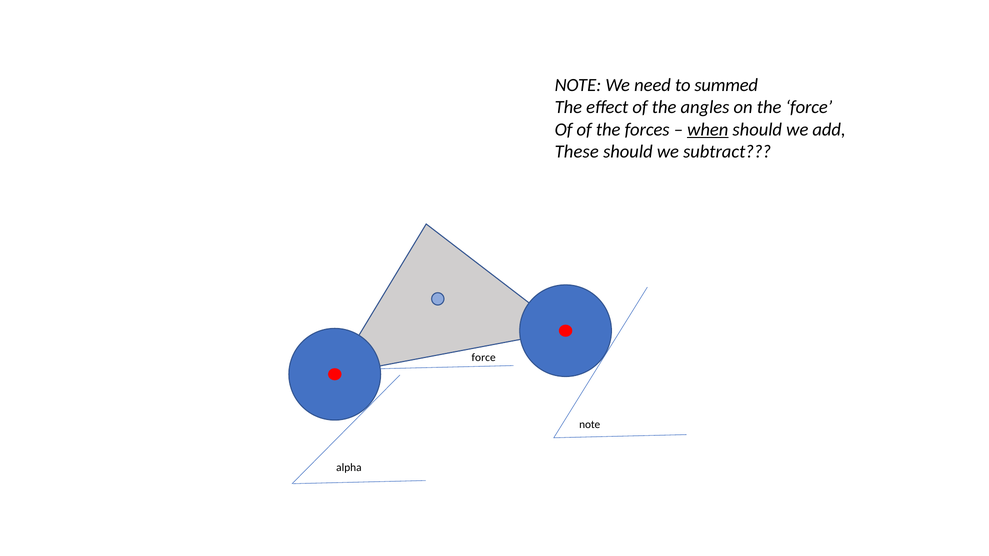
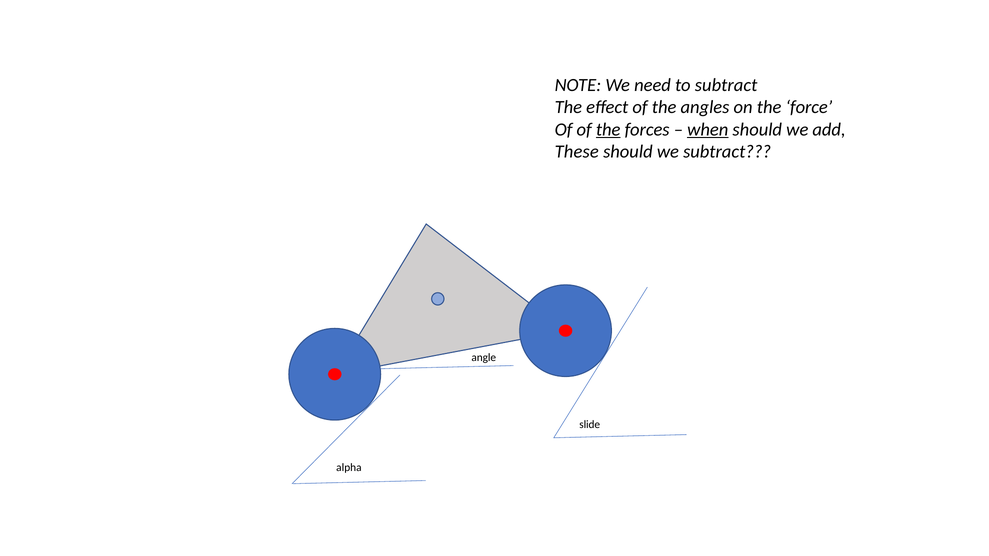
to summed: summed -> subtract
the at (608, 130) underline: none -> present
force at (484, 358): force -> angle
note at (590, 425): note -> slide
